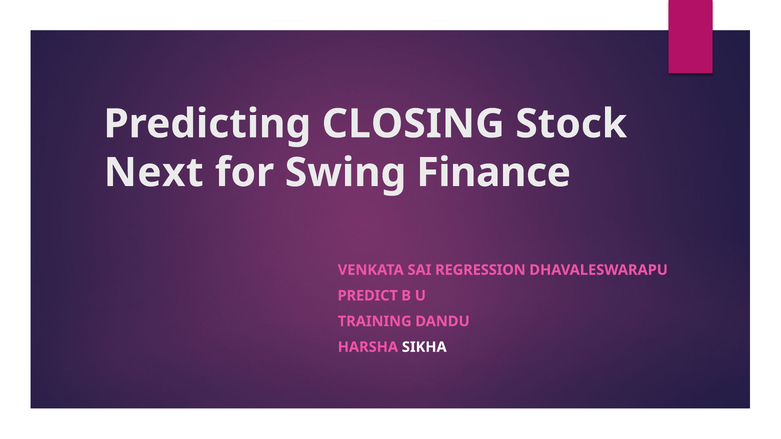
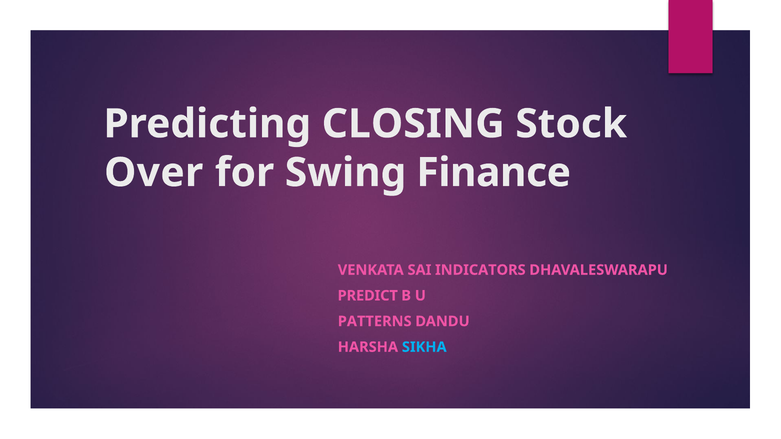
Next: Next -> Over
REGRESSION: REGRESSION -> INDICATORS
TRAINING: TRAINING -> PATTERNS
SIKHA colour: white -> light blue
